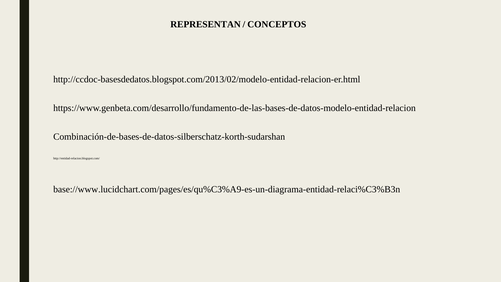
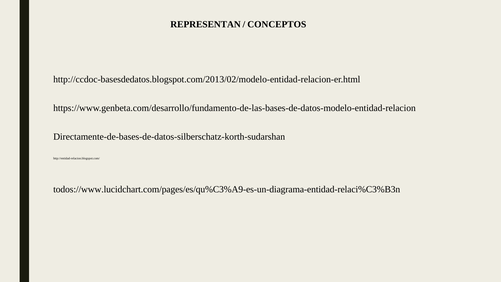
Combinación-de-bases-de-datos-silberschatz-korth-sudarshan: Combinación-de-bases-de-datos-silberschatz-korth-sudarshan -> Directamente-de-bases-de-datos-silberschatz-korth-sudarshan
base://www.lucidchart.com/pages/es/qu%C3%A9-es-un-diagrama-entidad-relaci%C3%B3n: base://www.lucidchart.com/pages/es/qu%C3%A9-es-un-diagrama-entidad-relaci%C3%B3n -> todos://www.lucidchart.com/pages/es/qu%C3%A9-es-un-diagrama-entidad-relaci%C3%B3n
